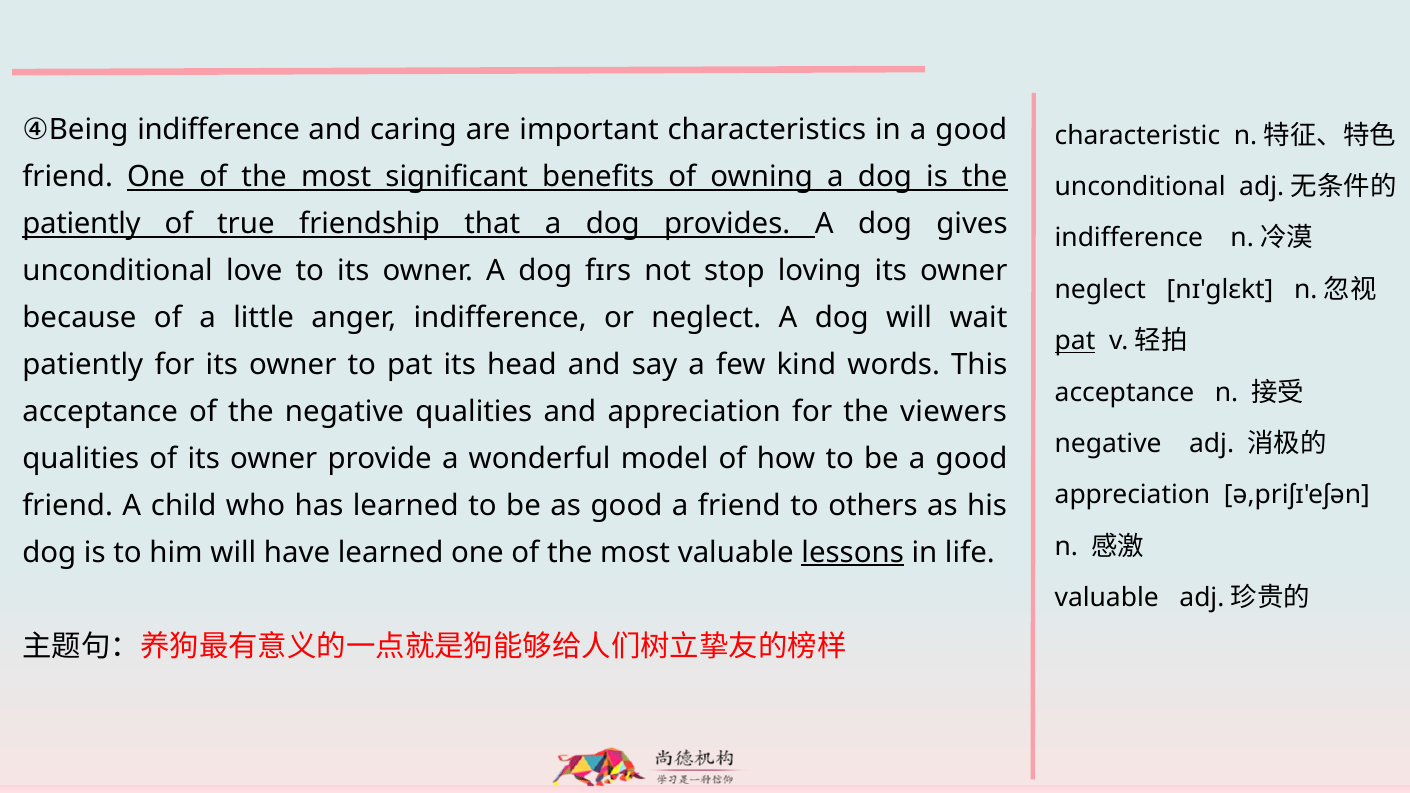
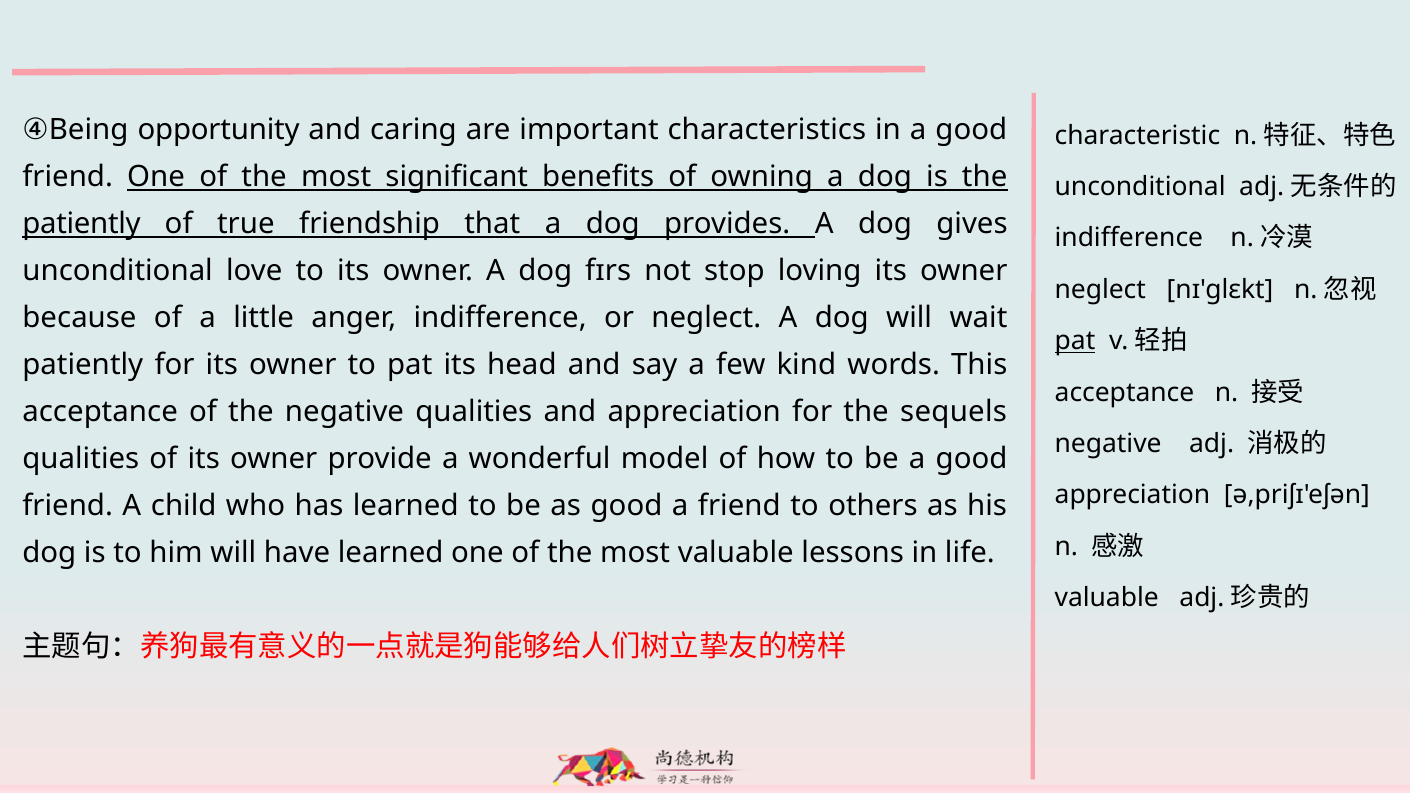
indifference at (219, 129): indifference -> opportunity
viewers: viewers -> sequels
lessons underline: present -> none
